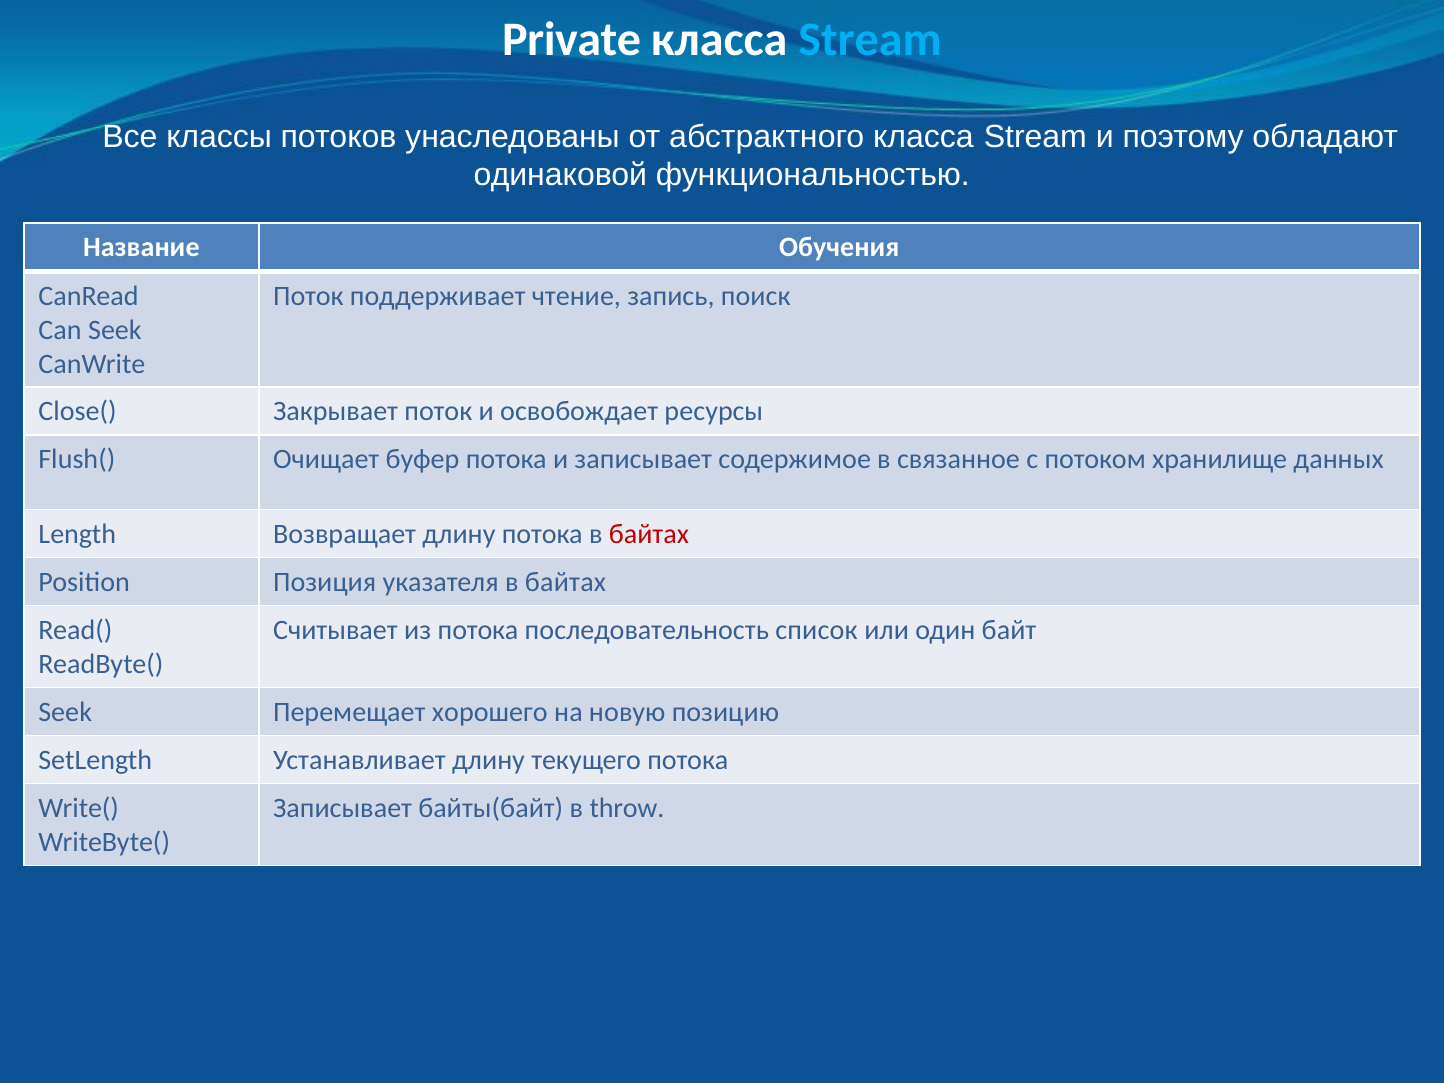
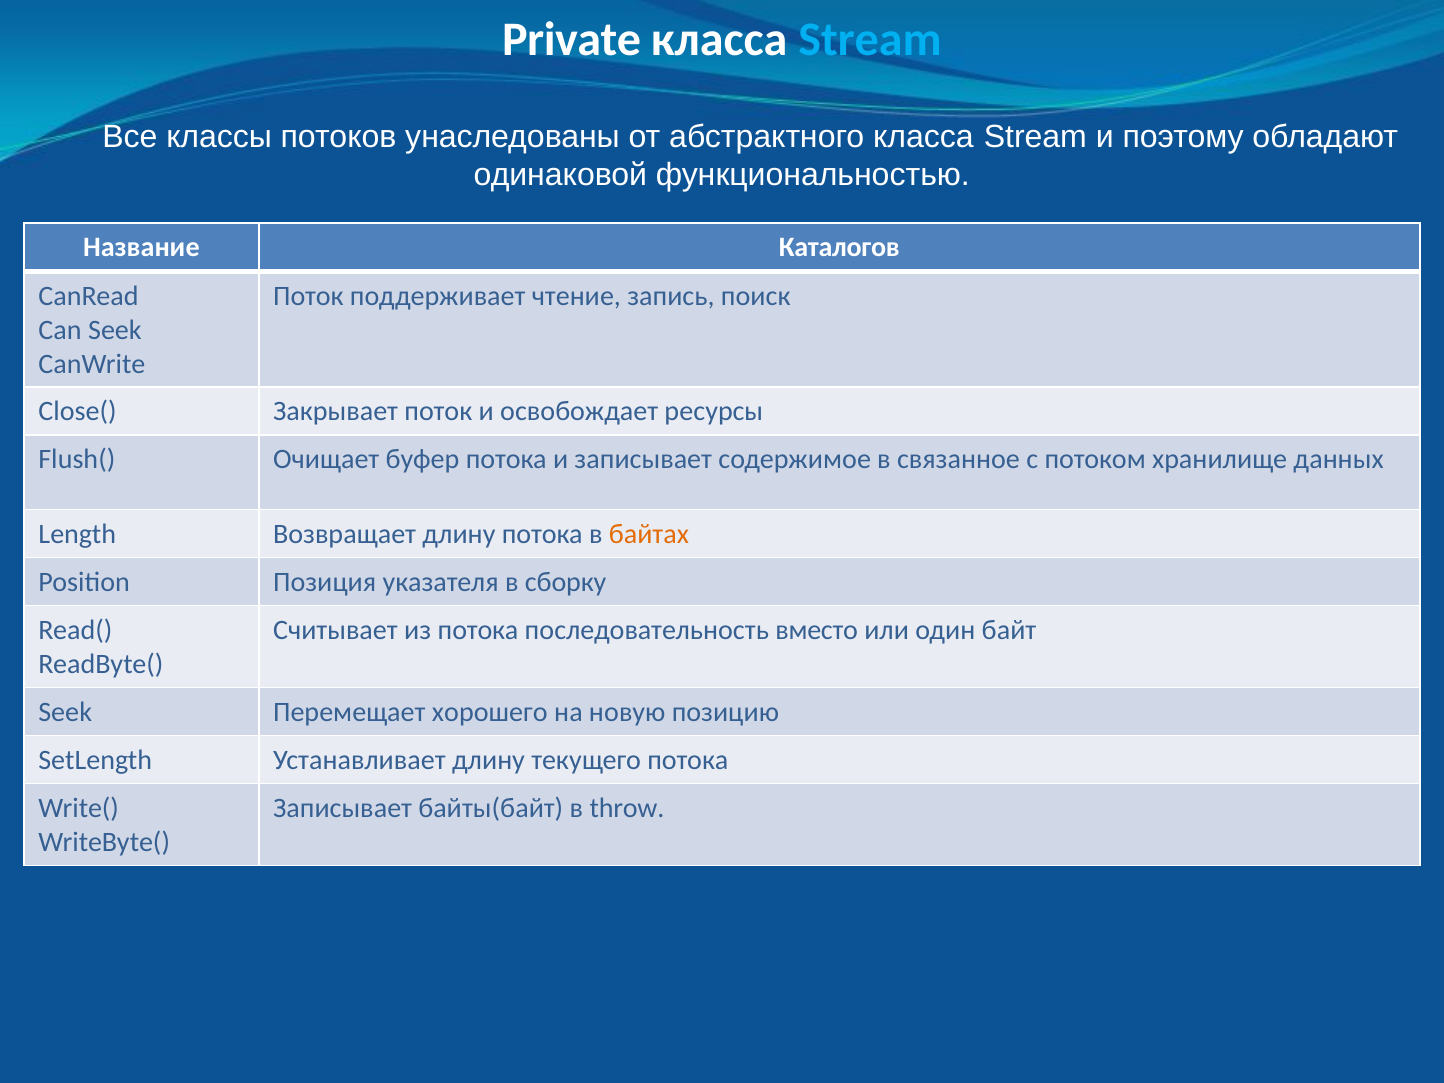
Обучения: Обучения -> Каталогов
байтах at (649, 534) colour: red -> orange
указателя в байтах: байтах -> сборку
список: список -> вместо
